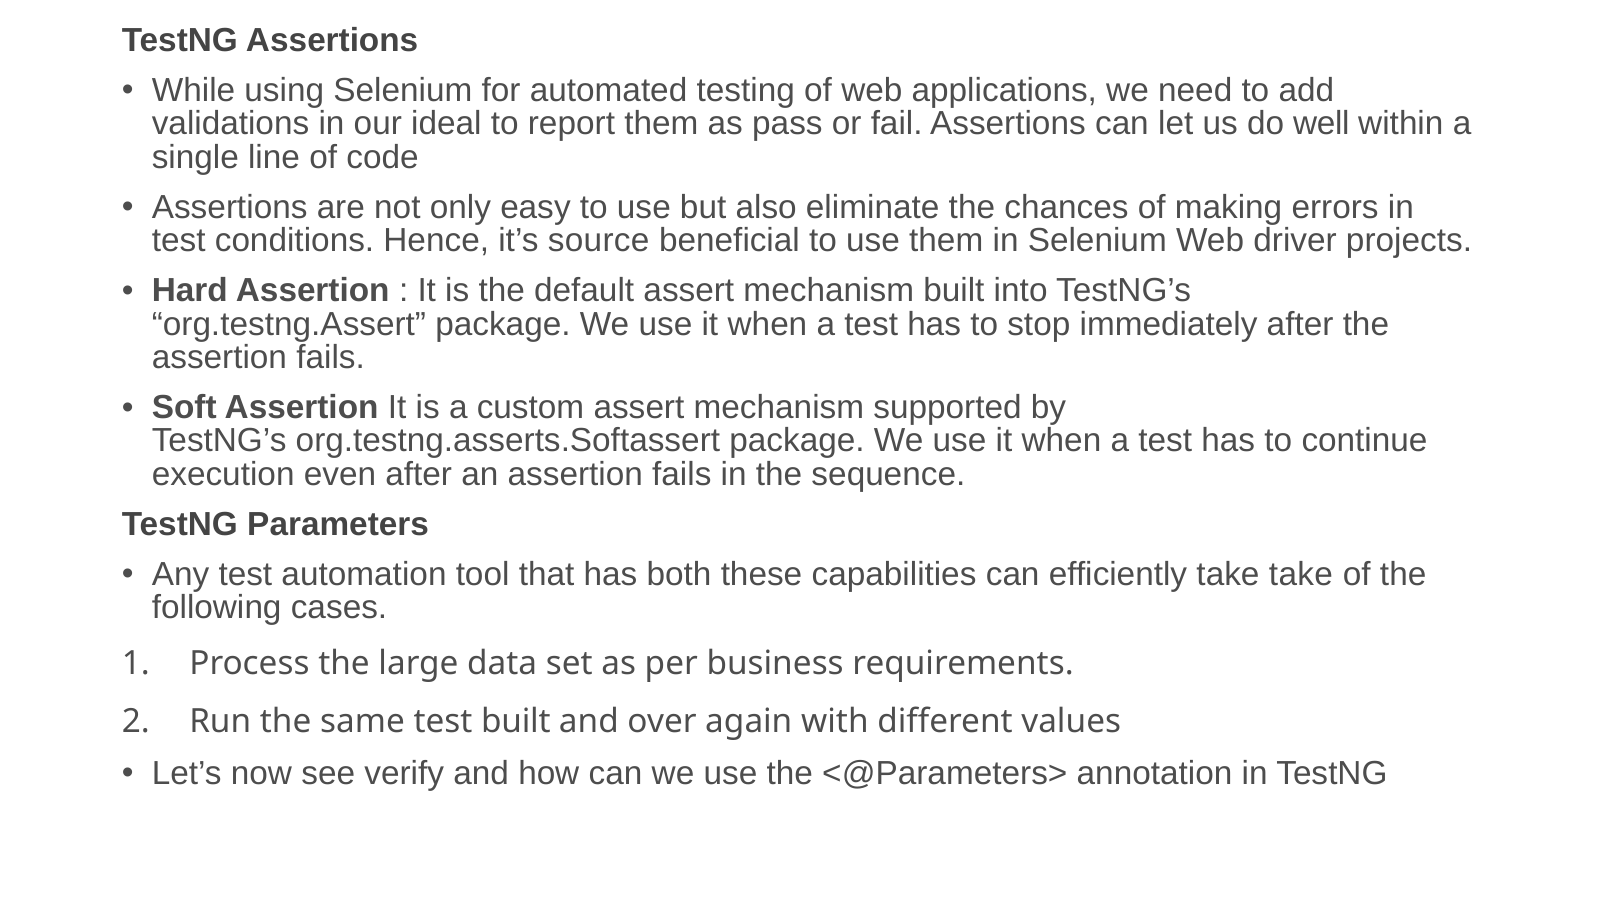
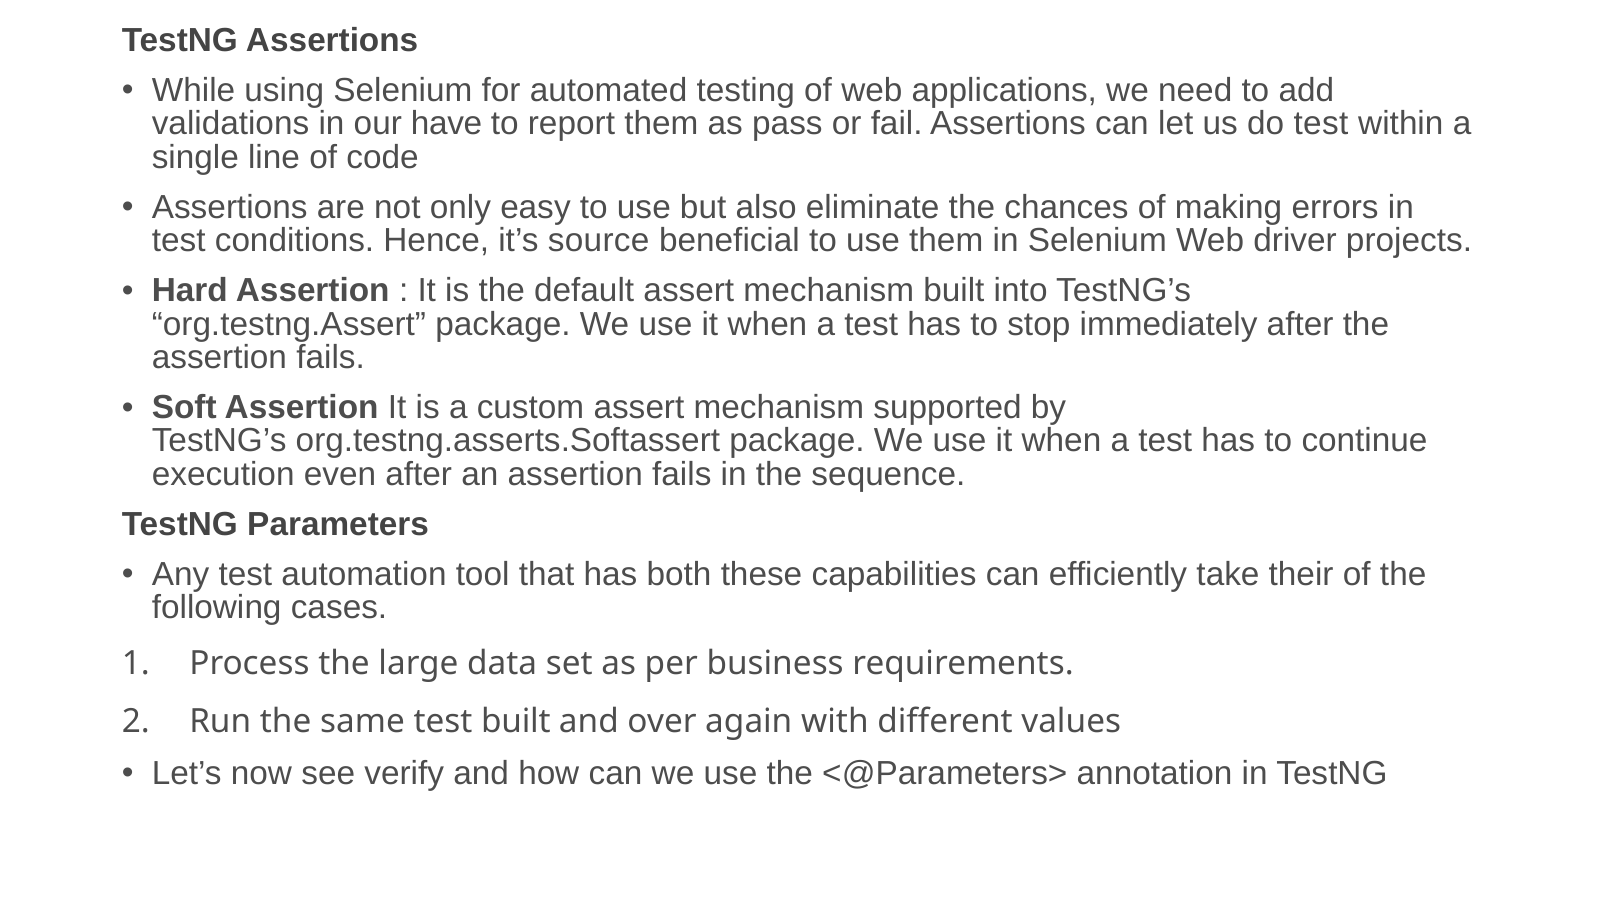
ideal: ideal -> have
do well: well -> test
take take: take -> their
